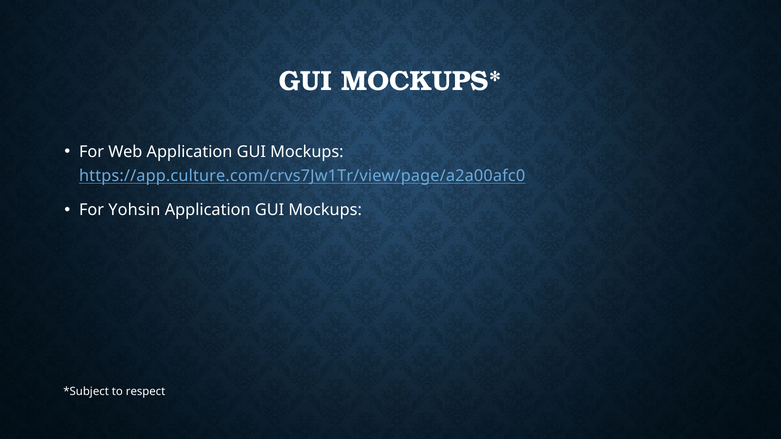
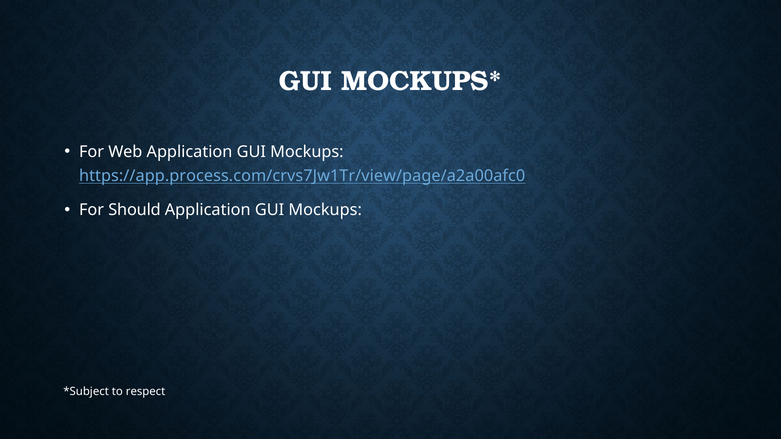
https://app.culture.com/crvs7Jw1Tr/view/page/a2a00afc0: https://app.culture.com/crvs7Jw1Tr/view/page/a2a00afc0 -> https://app.process.com/crvs7Jw1Tr/view/page/a2a00afc0
Yohsin: Yohsin -> Should
